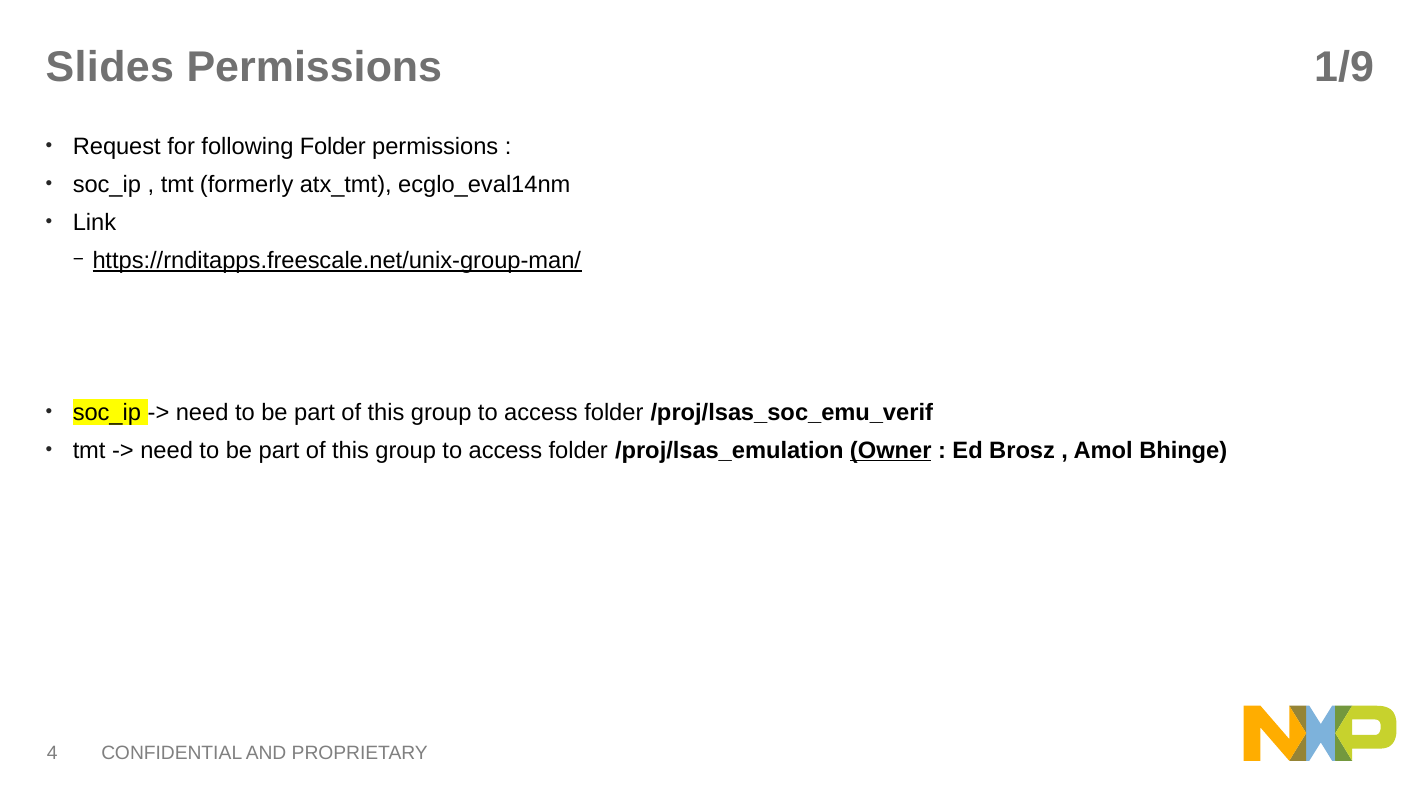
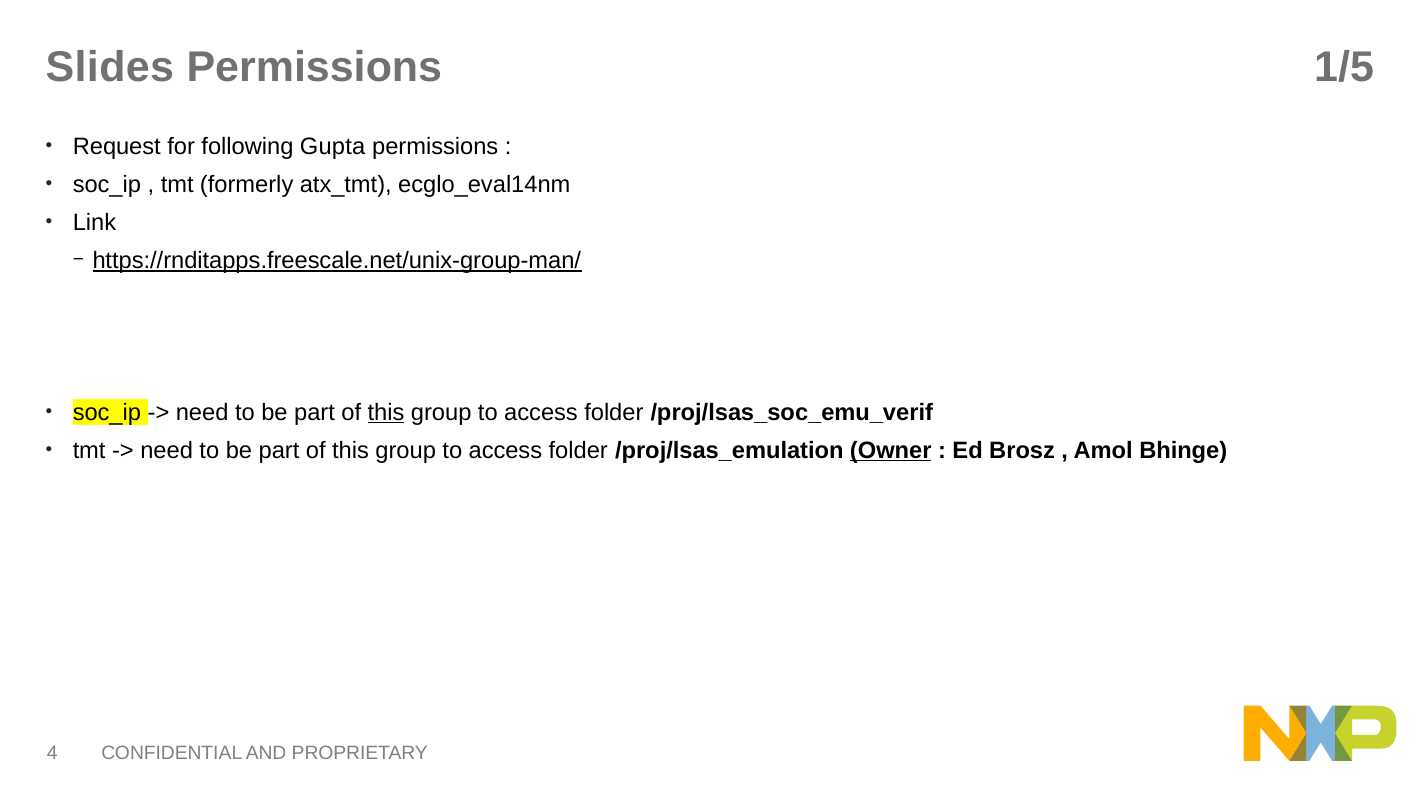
1/9: 1/9 -> 1/5
following Folder: Folder -> Gupta
this at (386, 413) underline: none -> present
